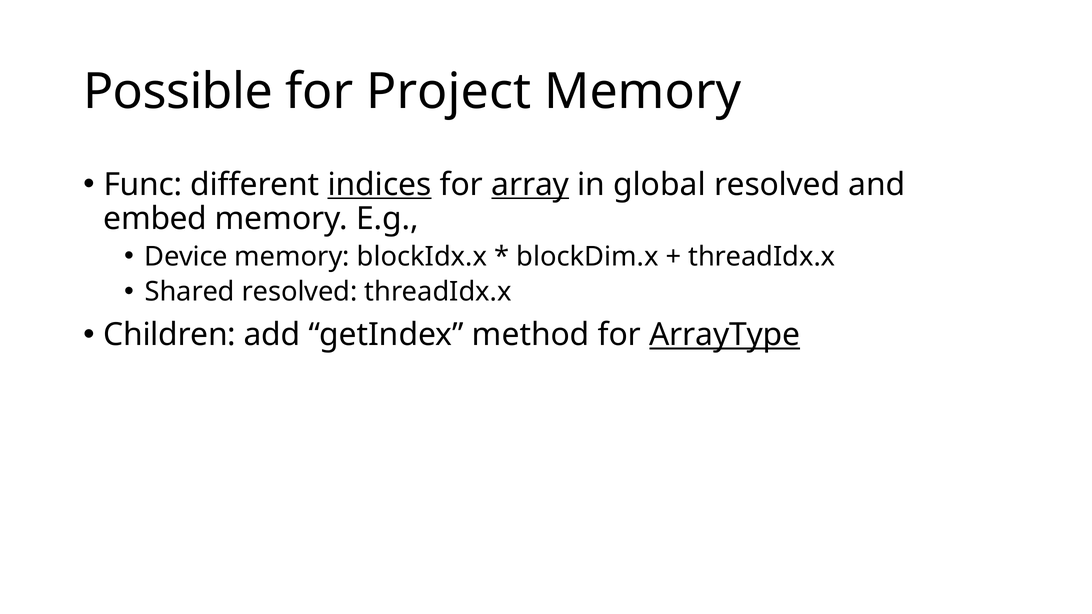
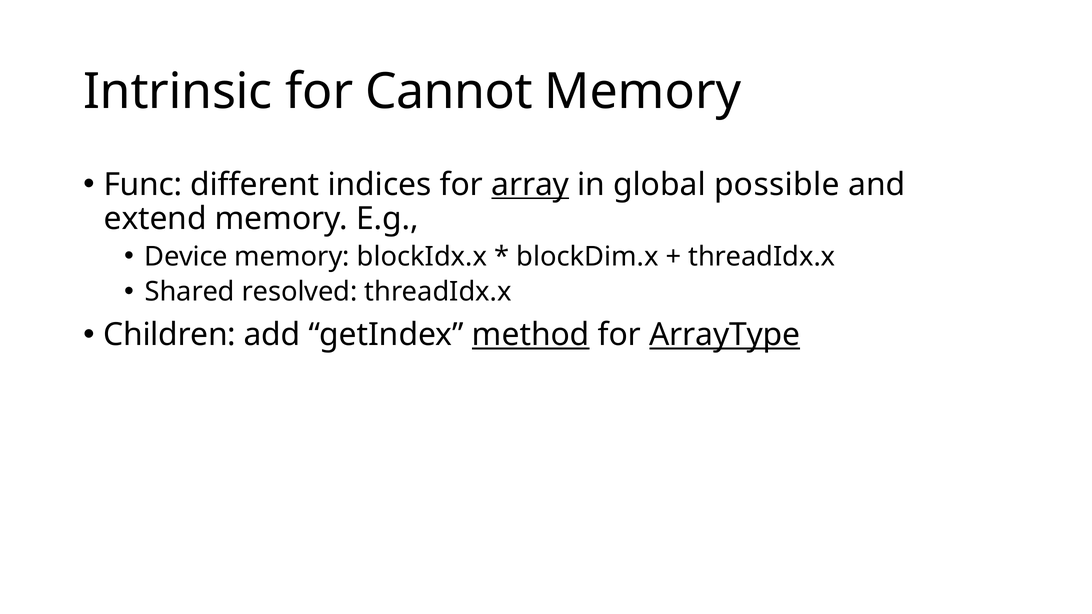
Possible: Possible -> Intrinsic
Project: Project -> Cannot
indices underline: present -> none
global resolved: resolved -> possible
embed: embed -> extend
method underline: none -> present
